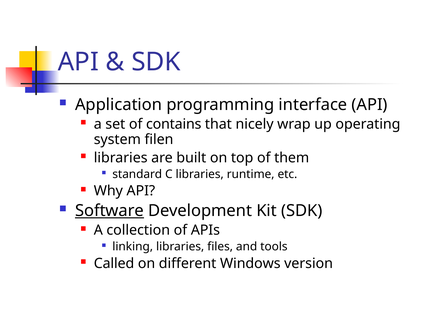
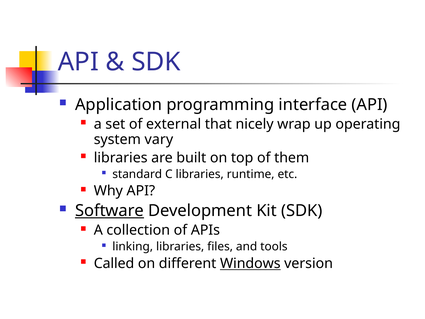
contains: contains -> external
filen: filen -> vary
Windows underline: none -> present
